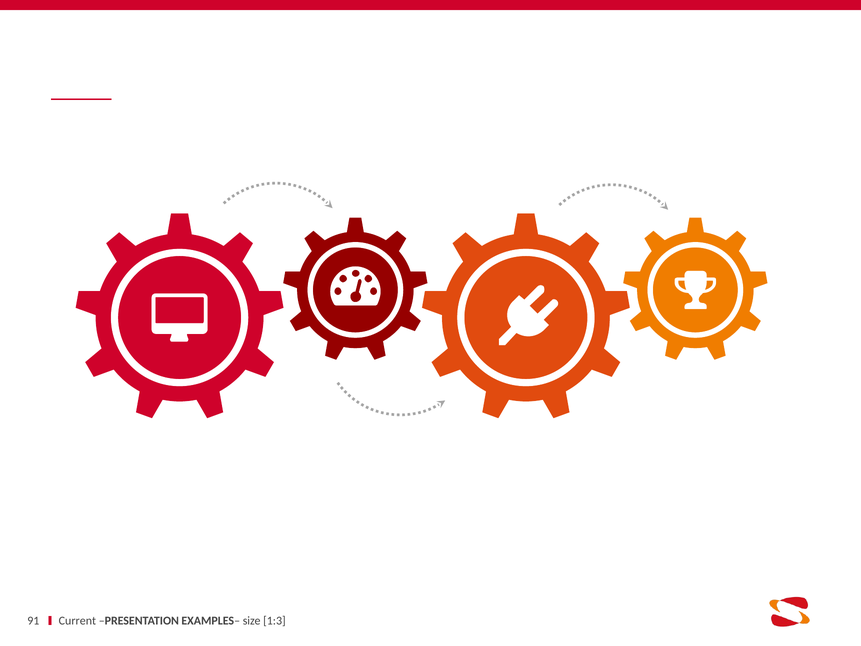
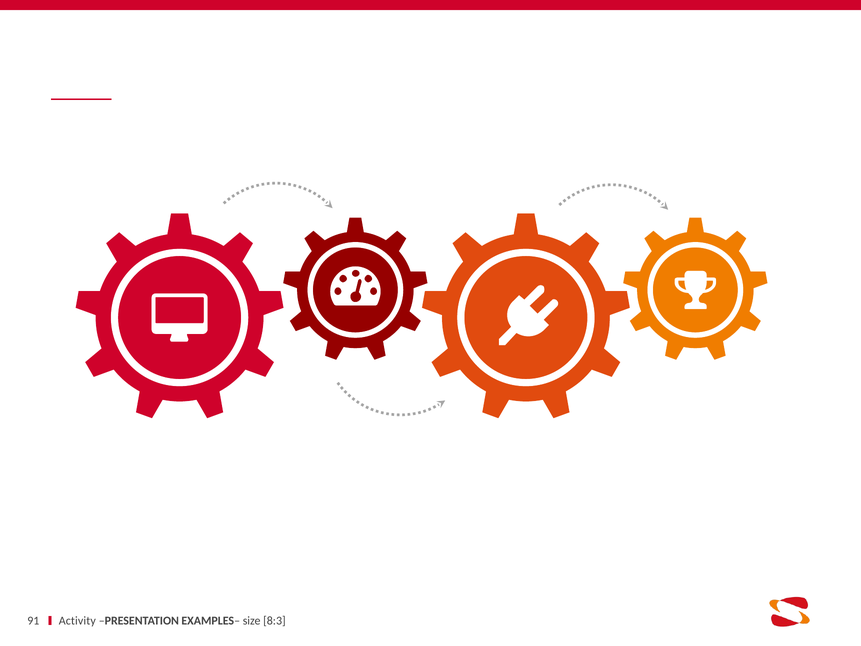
Current: Current -> Activity
1:3: 1:3 -> 8:3
